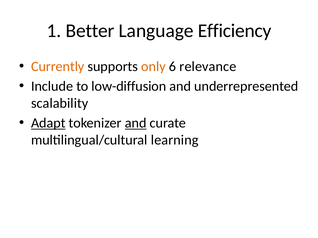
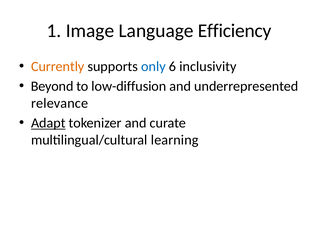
Better: Better -> Image
only colour: orange -> blue
relevance: relevance -> inclusivity
Include: Include -> Beyond
scalability: scalability -> relevance
and at (136, 123) underline: present -> none
